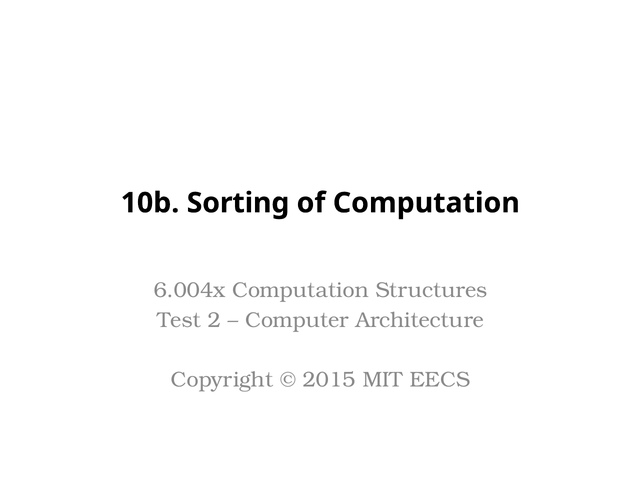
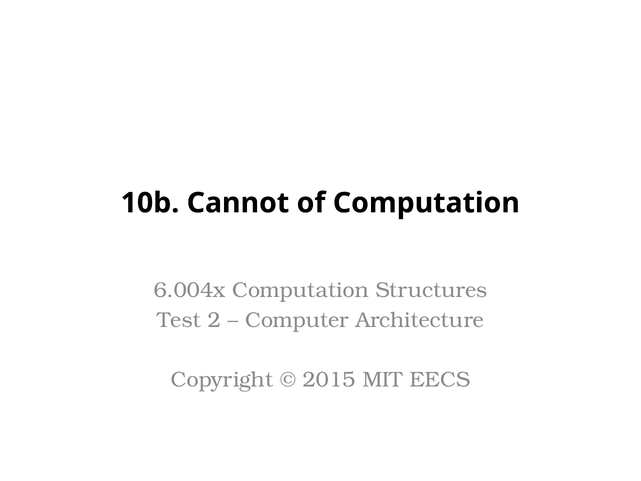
Sorting: Sorting -> Cannot
